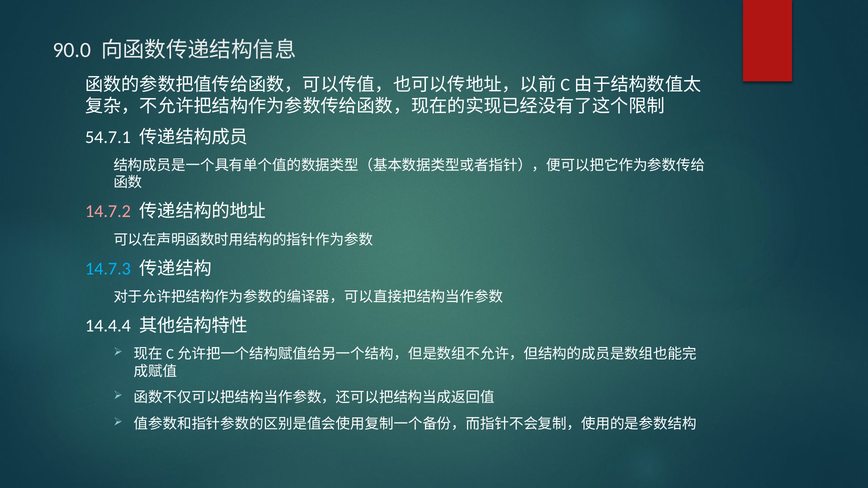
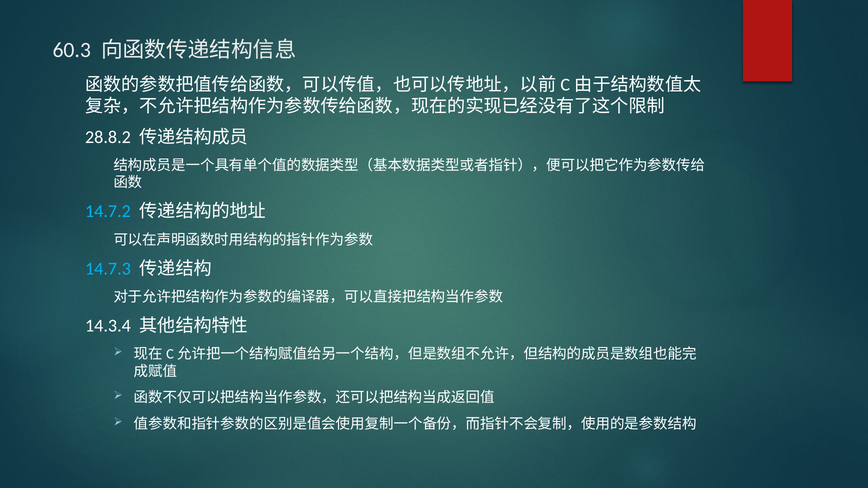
90.0: 90.0 -> 60.3
54.7.1: 54.7.1 -> 28.8.2
14.7.2 colour: pink -> light blue
14.4.4: 14.4.4 -> 14.3.4
